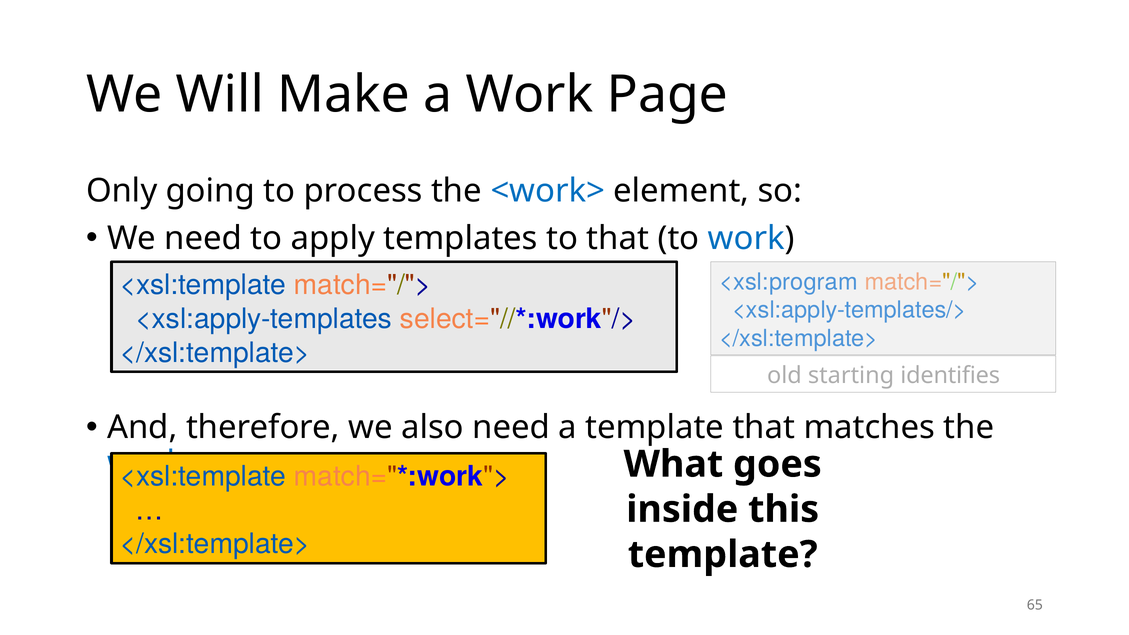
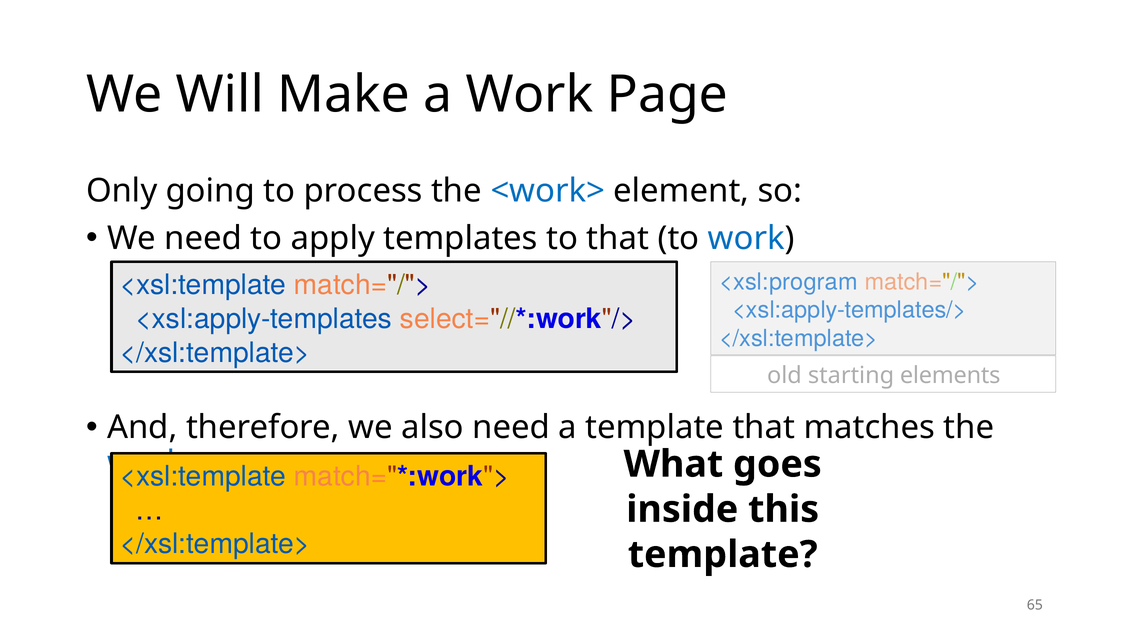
identifies: identifies -> elements
